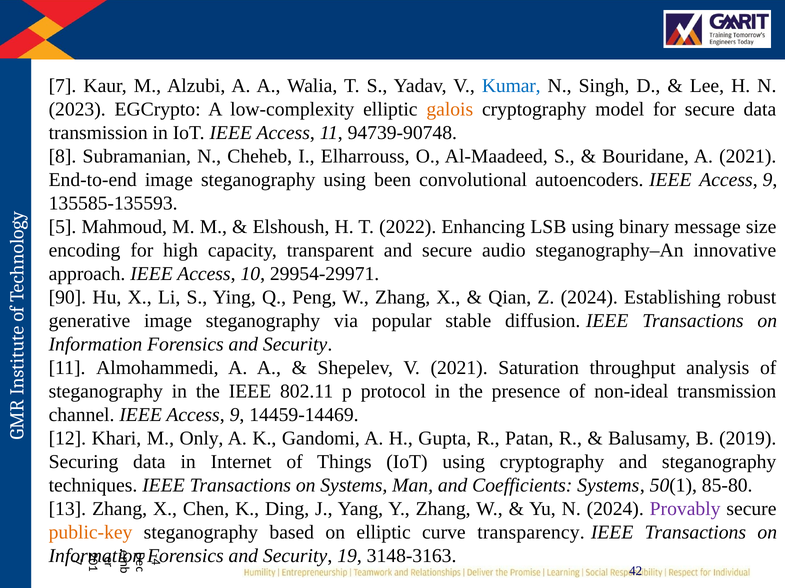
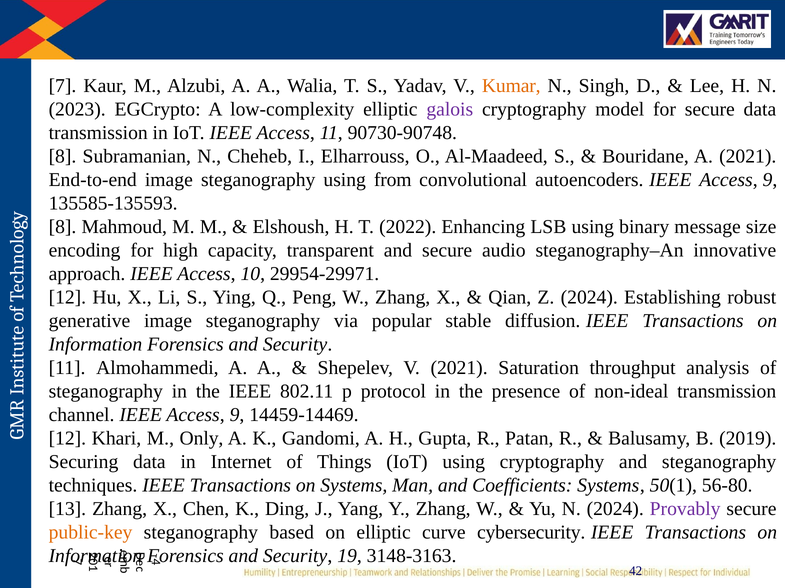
Kumar colour: blue -> orange
galois colour: orange -> purple
94739-90748: 94739-90748 -> 90730-90748
been: been -> from
5 at (63, 227): 5 -> 8
90 at (67, 298): 90 -> 12
85-80: 85-80 -> 56-80
transparency: transparency -> cybersecurity
